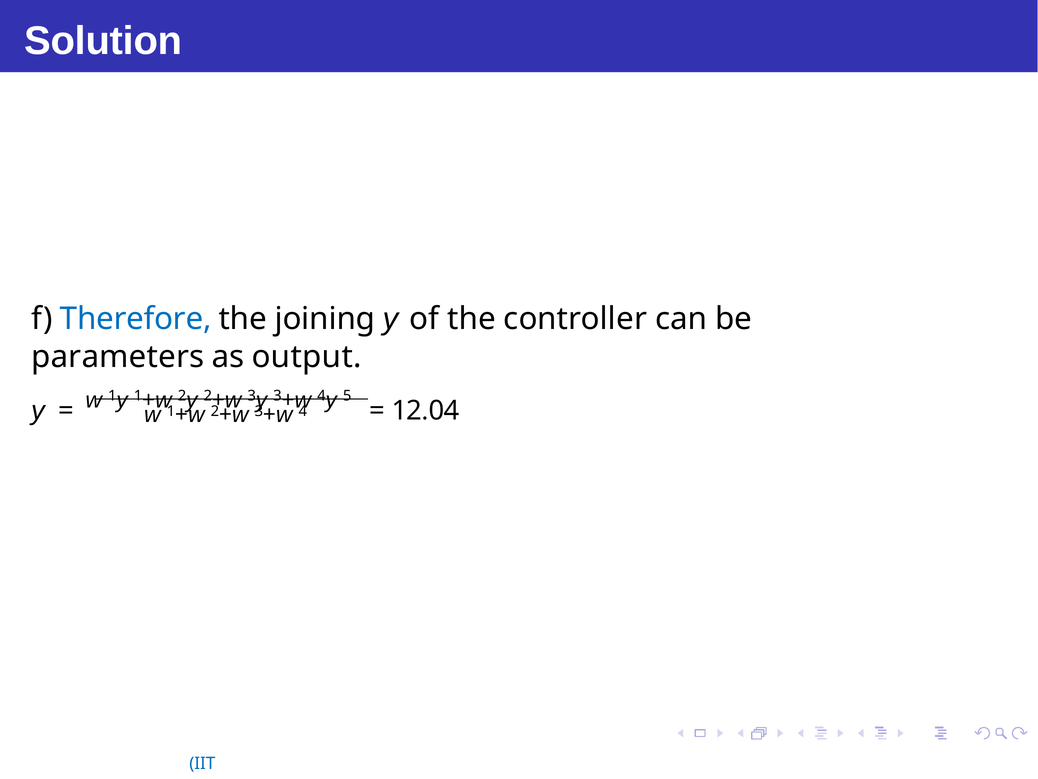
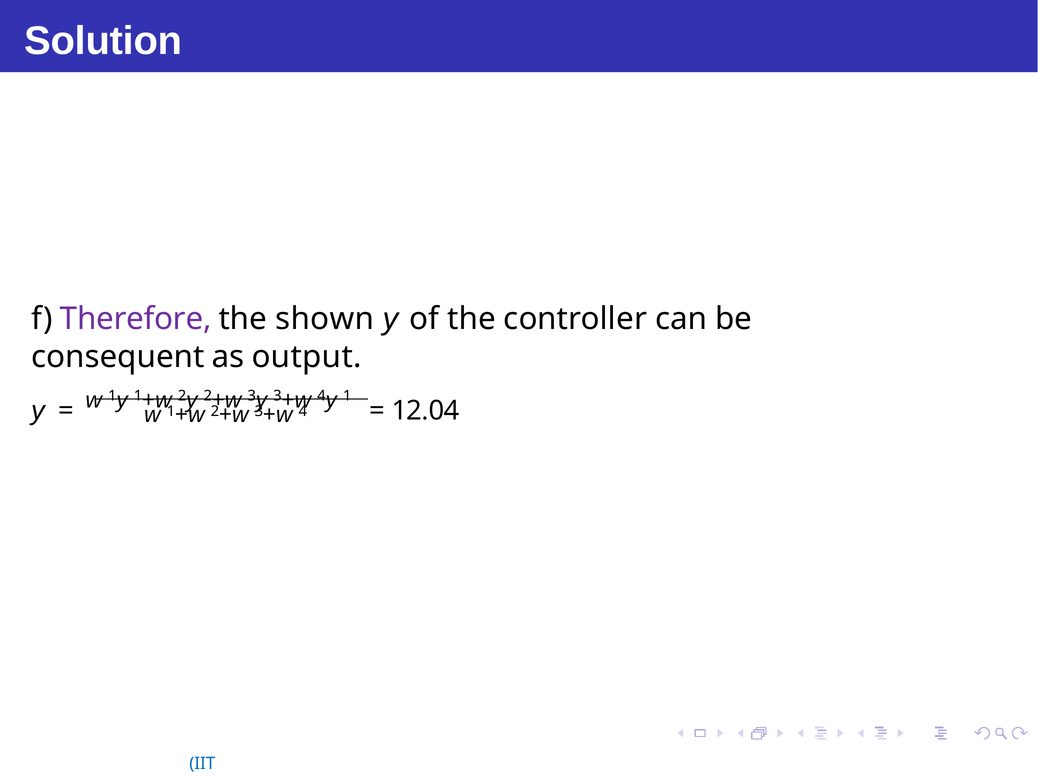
Therefore colour: blue -> purple
joining: joining -> shown
parameters: parameters -> consequent
5: 5 -> 1
